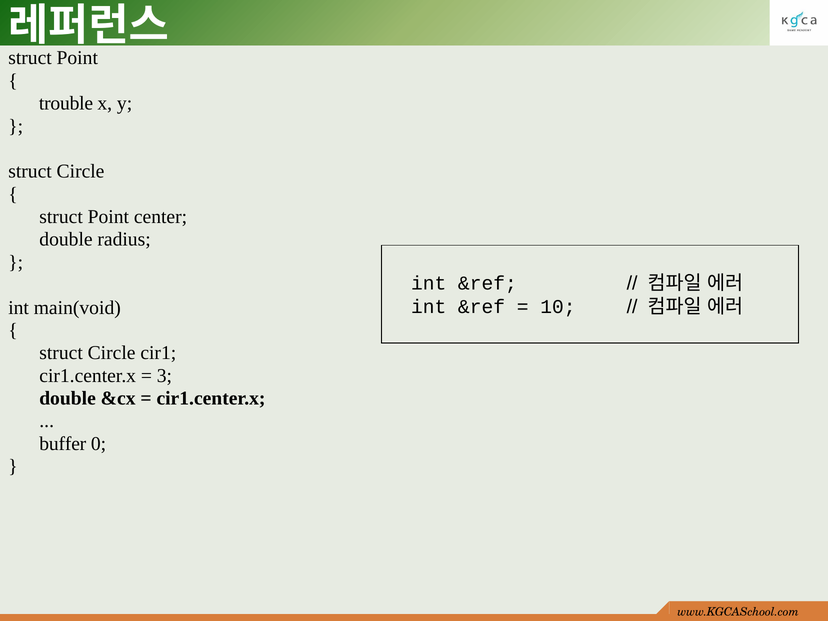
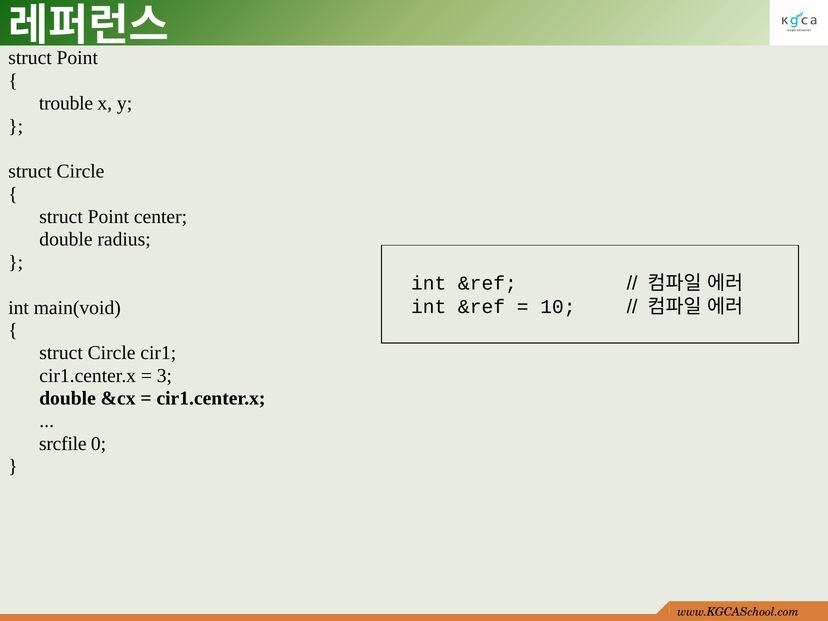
buffer: buffer -> srcfile
